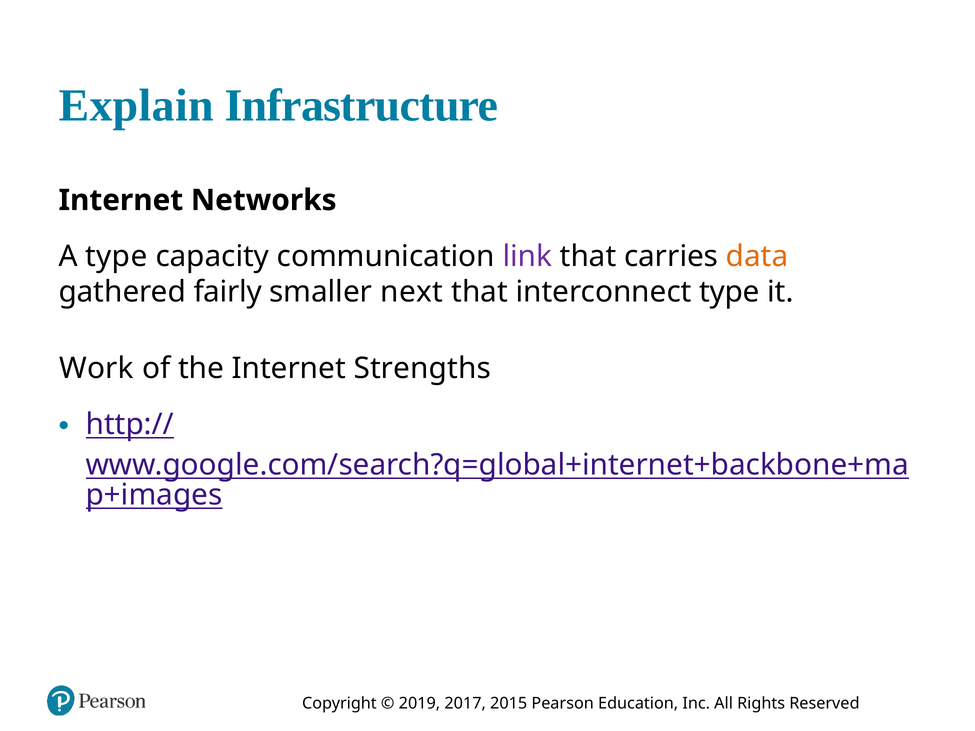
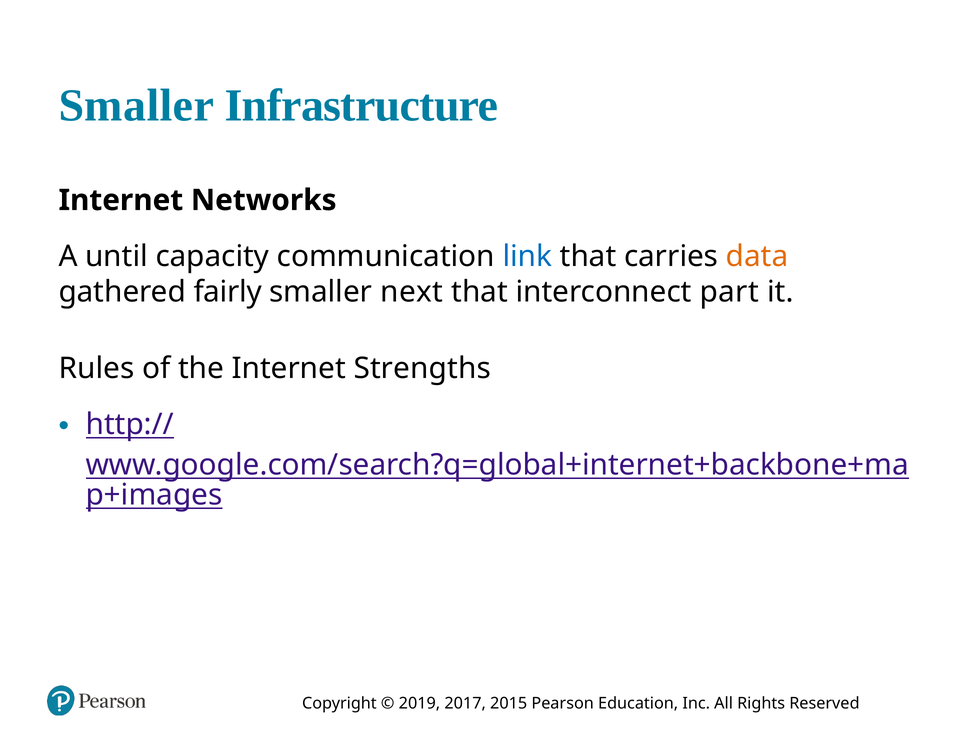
Explain at (136, 106): Explain -> Smaller
A type: type -> until
link colour: purple -> blue
interconnect type: type -> part
Work: Work -> Rules
